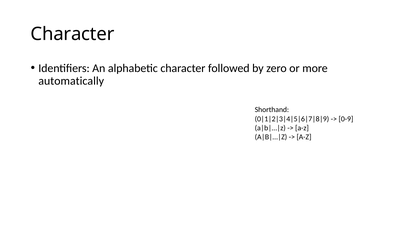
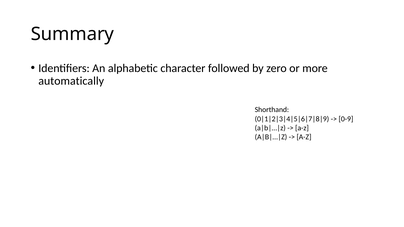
Character at (73, 34): Character -> Summary
